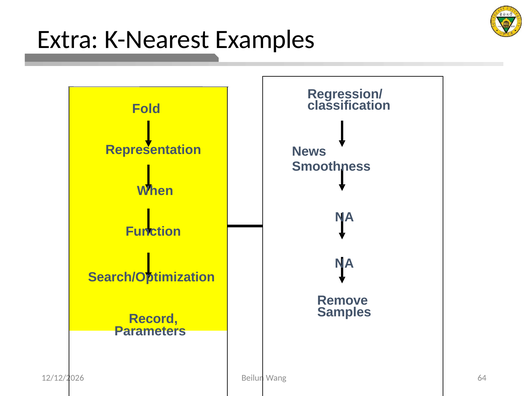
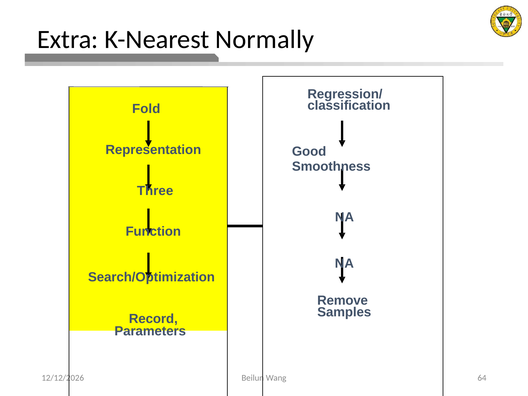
Examples: Examples -> Normally
News: News -> Good
When: When -> Three
